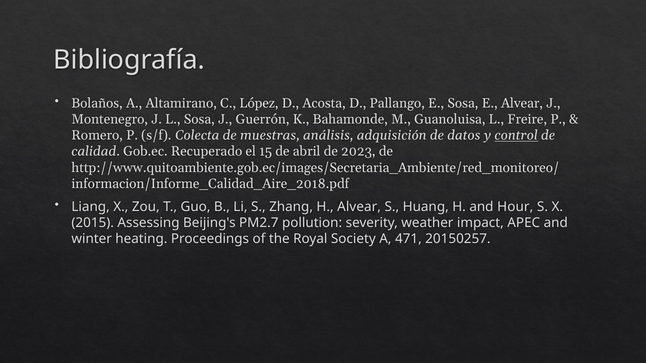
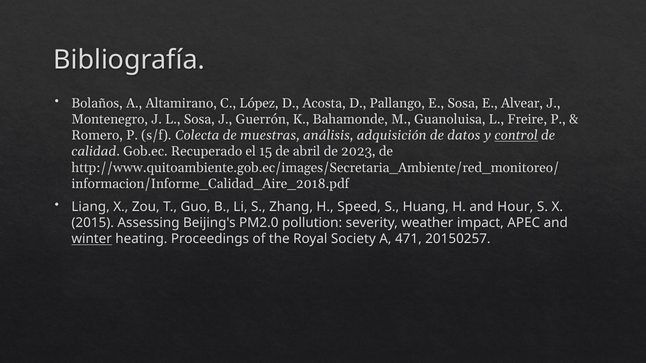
H Alvear: Alvear -> Speed
PM2.7: PM2.7 -> PM2.0
winter underline: none -> present
